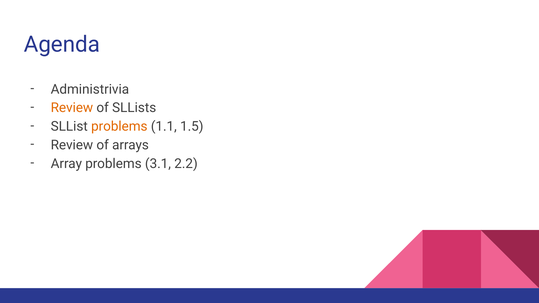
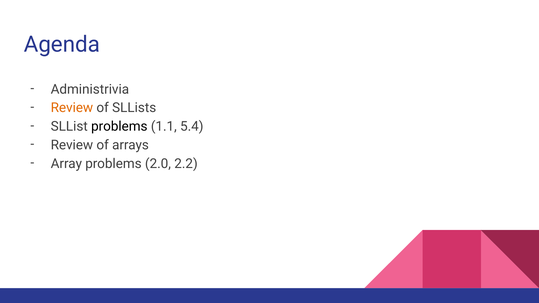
problems at (119, 127) colour: orange -> black
1.5: 1.5 -> 5.4
3.1: 3.1 -> 2.0
